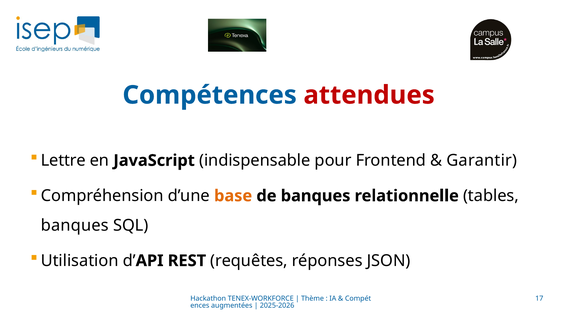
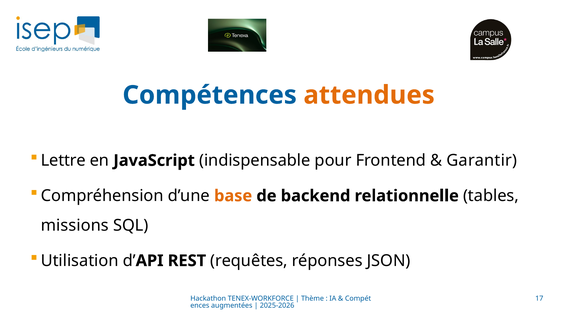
attendues colour: red -> orange
de banques: banques -> backend
banques at (75, 225): banques -> missions
